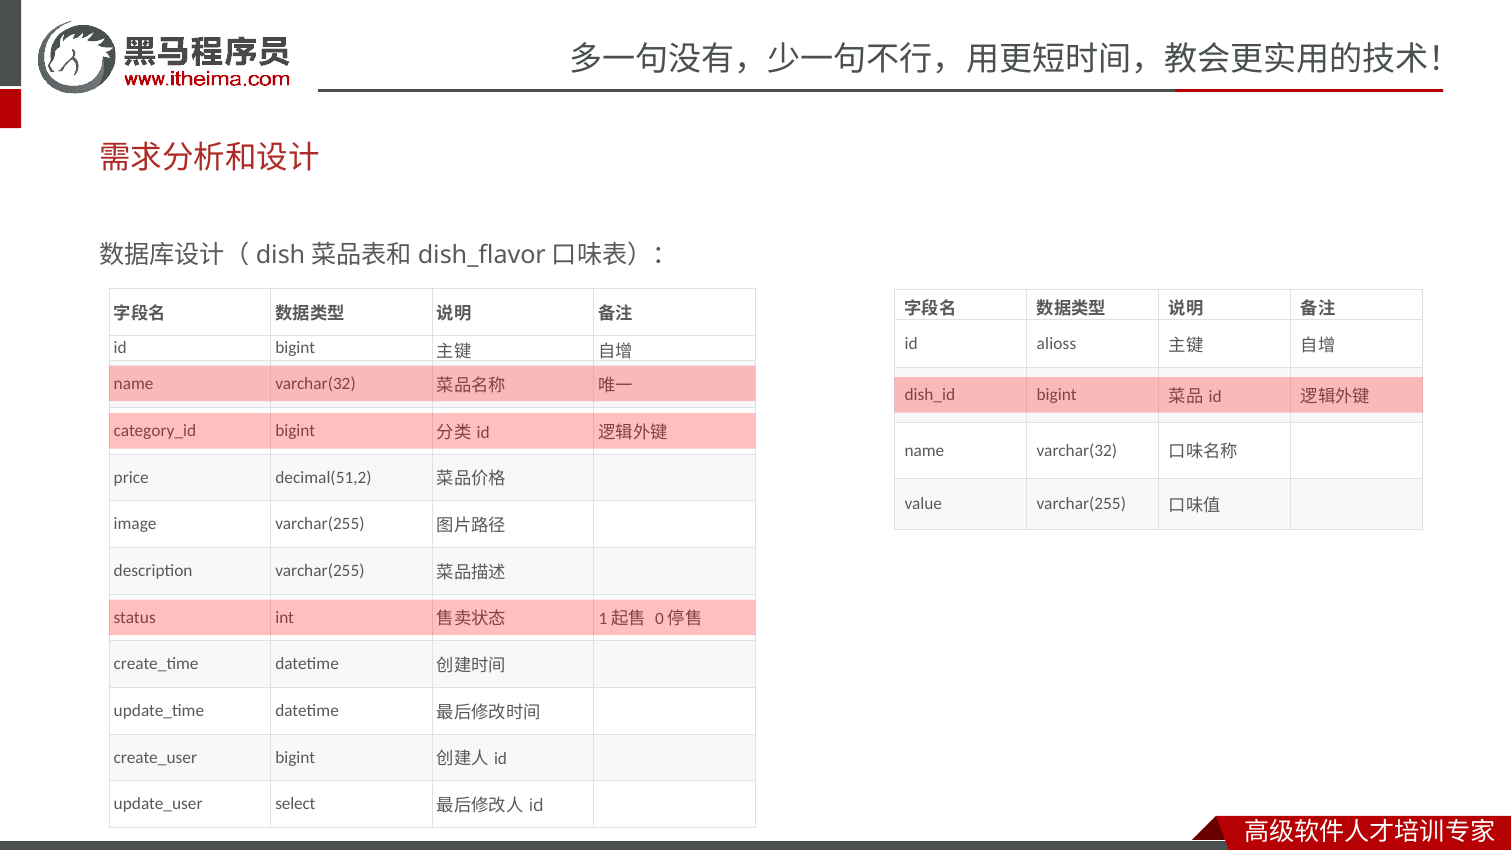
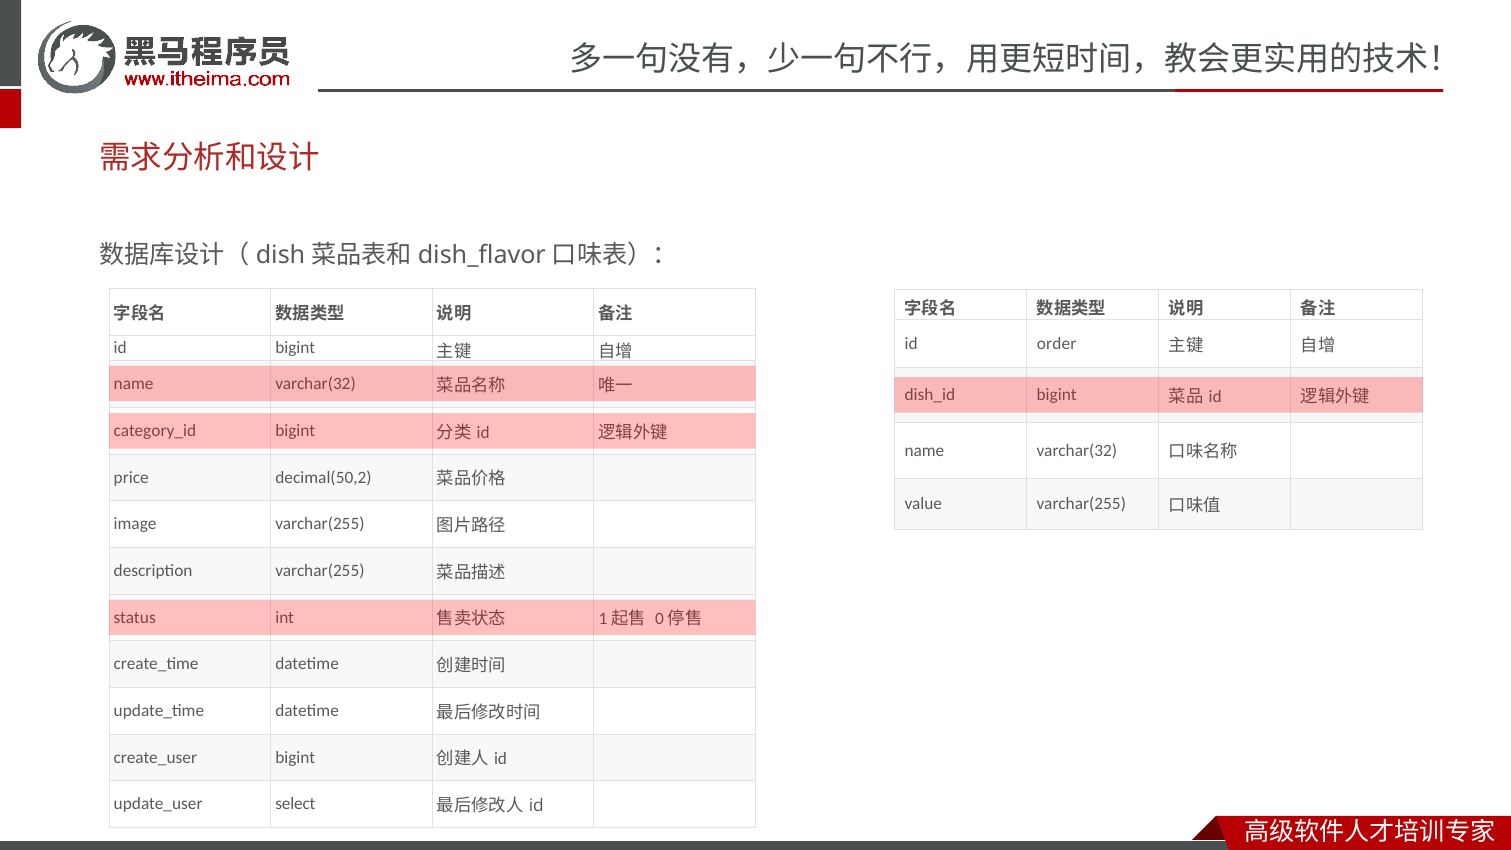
alioss: alioss -> order
decimal(51,2: decimal(51,2 -> decimal(50,2
